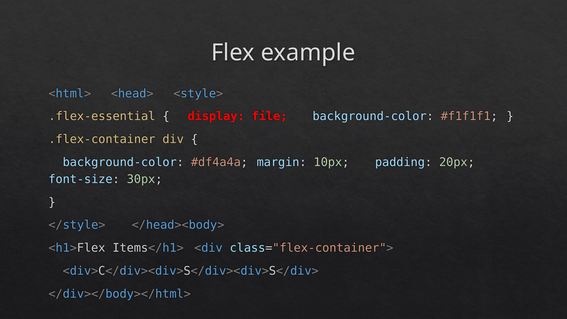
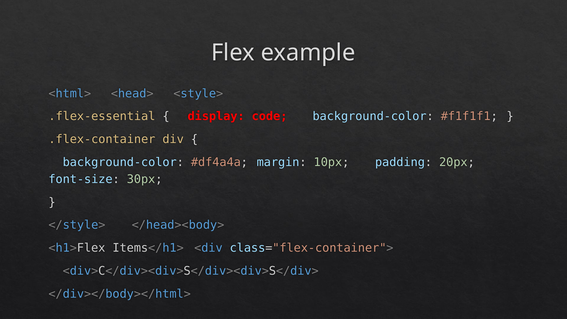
file: file -> code
